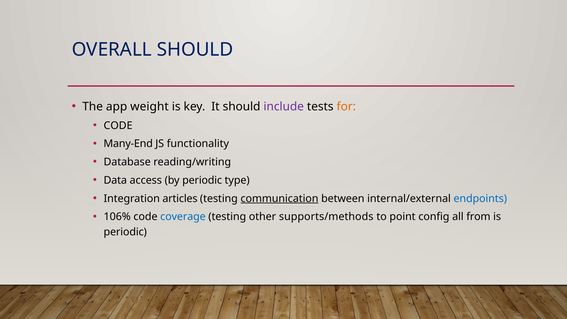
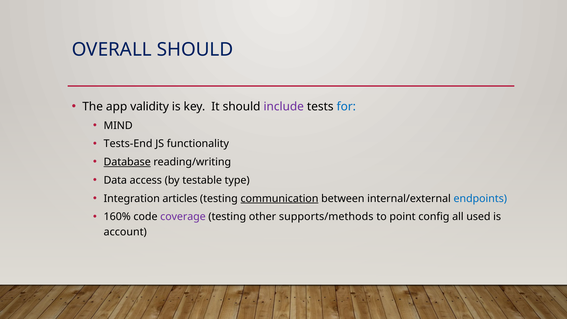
weight: weight -> validity
for colour: orange -> blue
CODE at (118, 125): CODE -> MIND
Many-End: Many-End -> Tests-End
Database underline: none -> present
by periodic: periodic -> testable
106%: 106% -> 160%
coverage colour: blue -> purple
from: from -> used
periodic at (125, 232): periodic -> account
